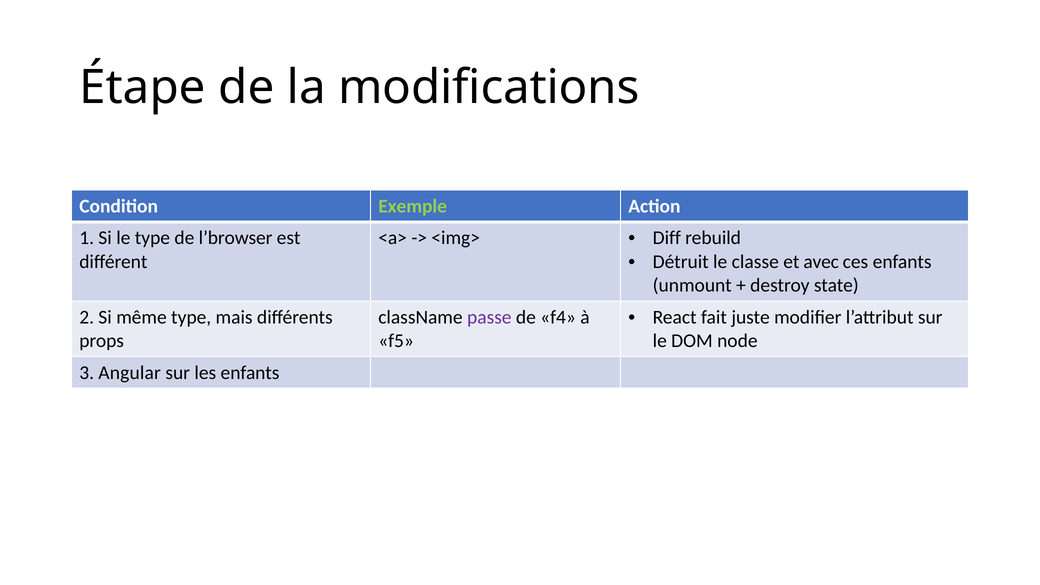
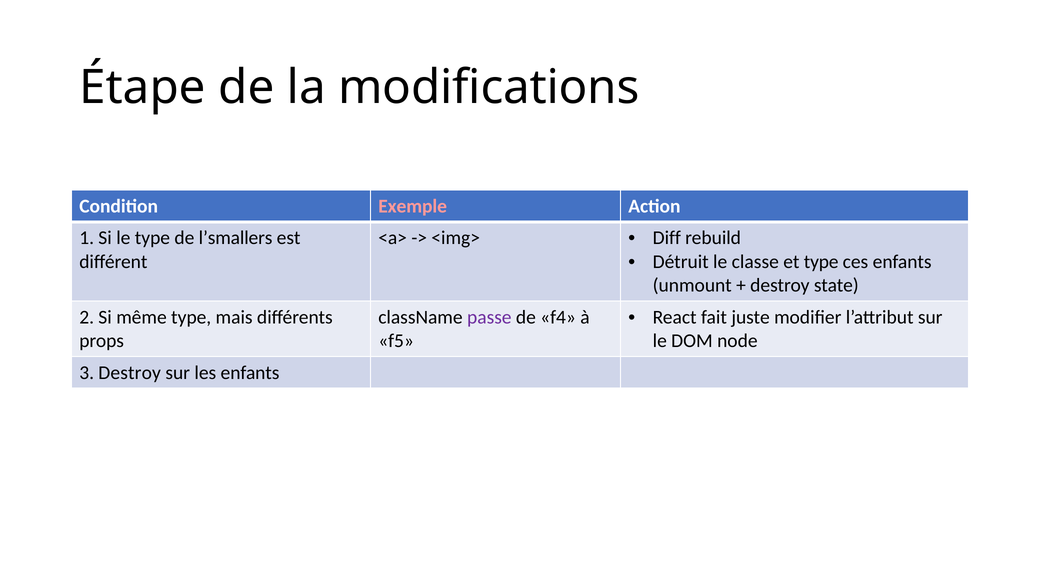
Exemple colour: light green -> pink
l’browser: l’browser -> l’smallers
et avec: avec -> type
3 Angular: Angular -> Destroy
